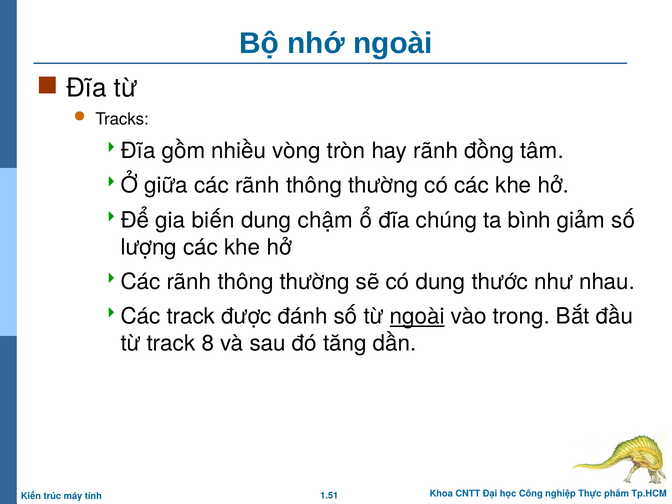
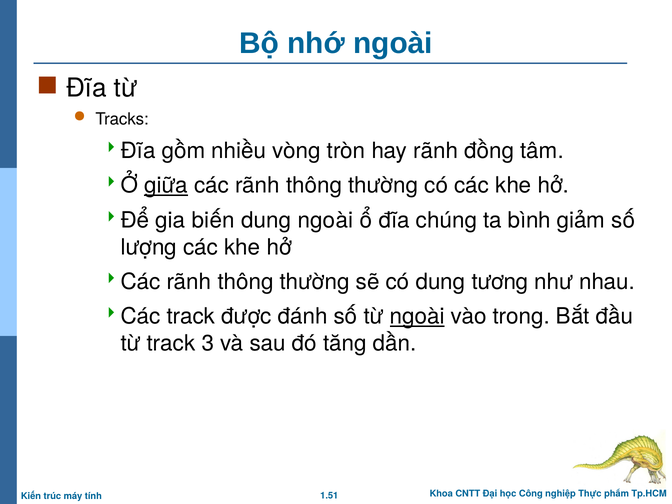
giữa underline: none -> present
dung chậm: chậm -> ngoài
thước: thước -> tương
8: 8 -> 3
